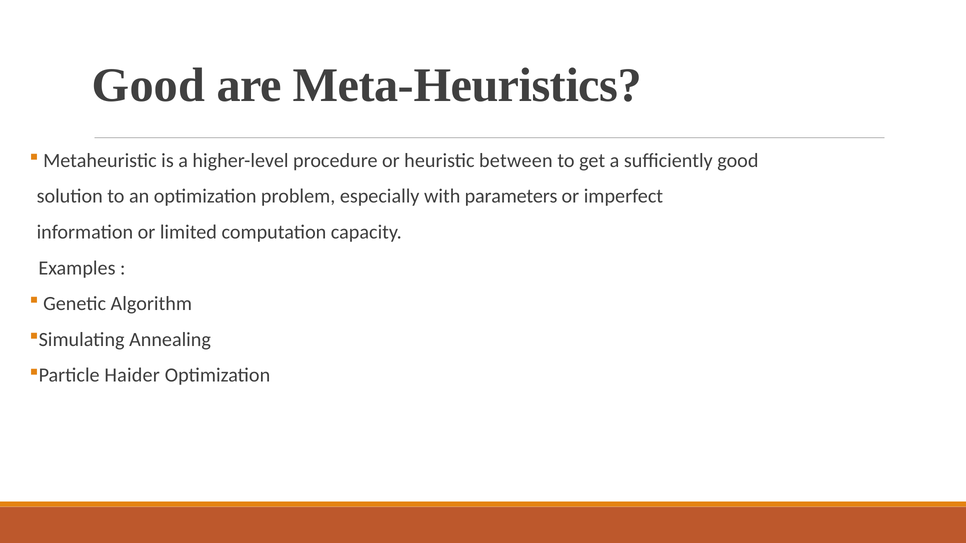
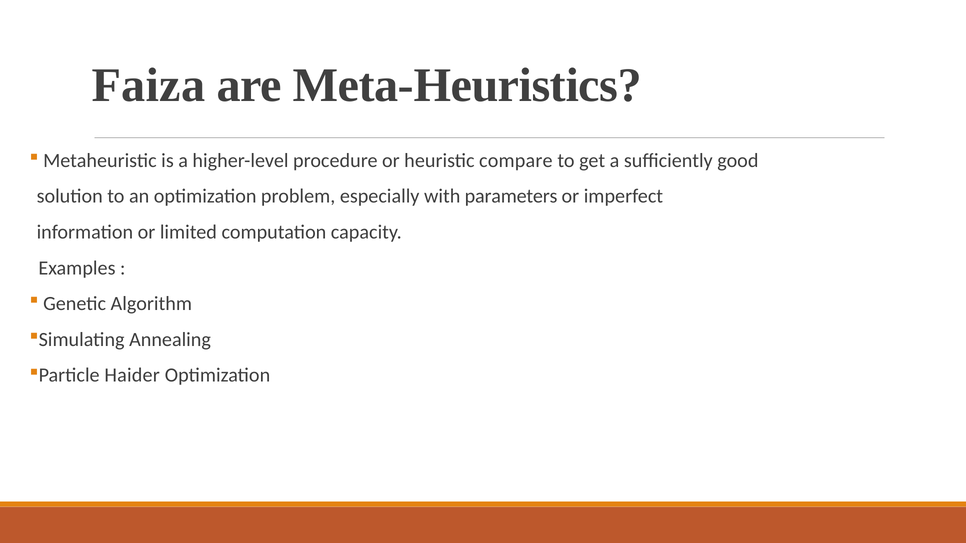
Good at (149, 86): Good -> Faiza
between: between -> compare
